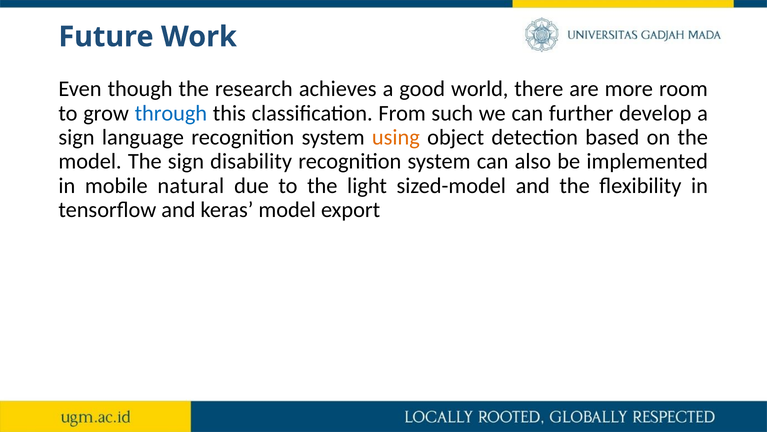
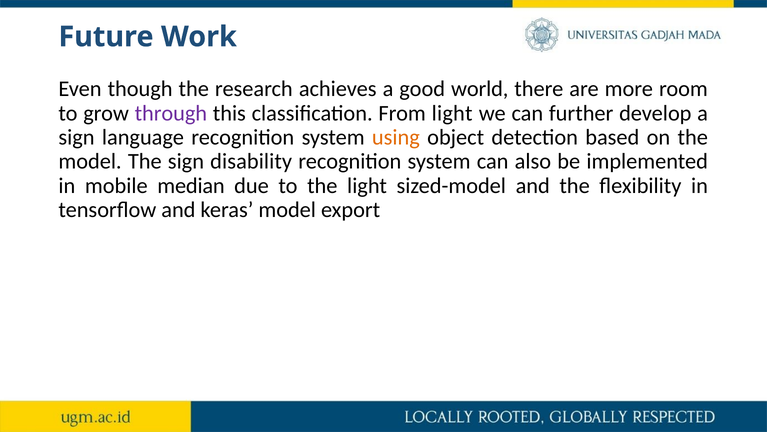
through colour: blue -> purple
From such: such -> light
natural: natural -> median
